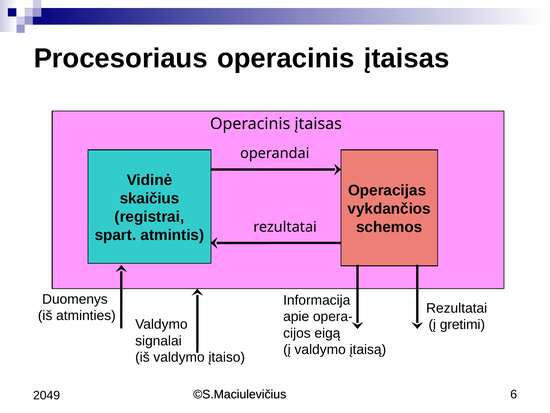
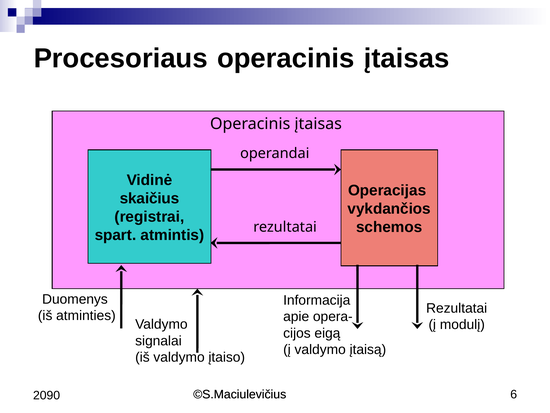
gretimi: gretimi -> modulį
2049: 2049 -> 2090
